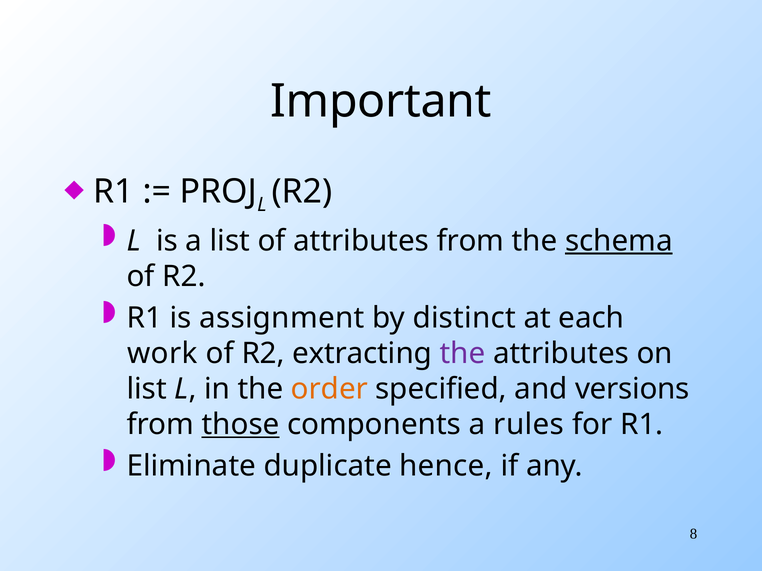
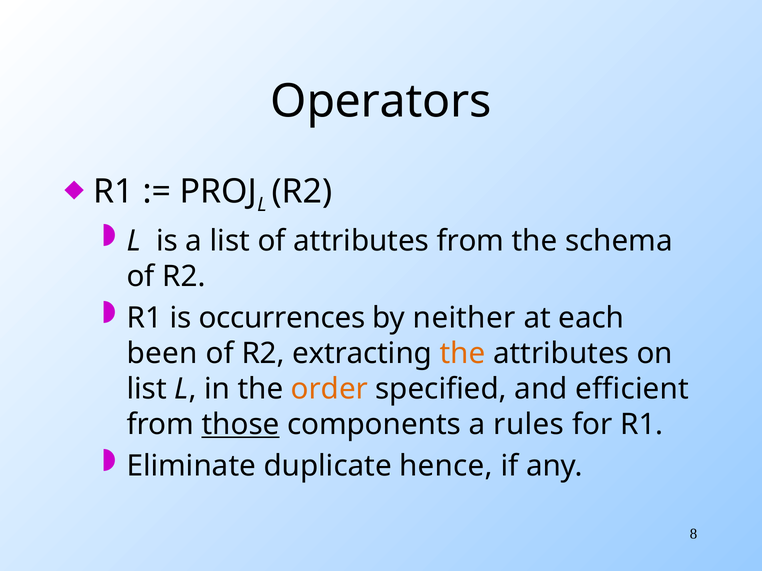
Important: Important -> Operators
schema underline: present -> none
assignment: assignment -> occurrences
distinct: distinct -> neither
work: work -> been
the at (463, 354) colour: purple -> orange
versions: versions -> efficient
